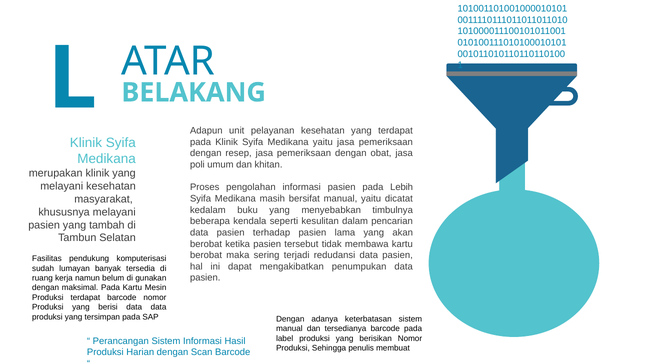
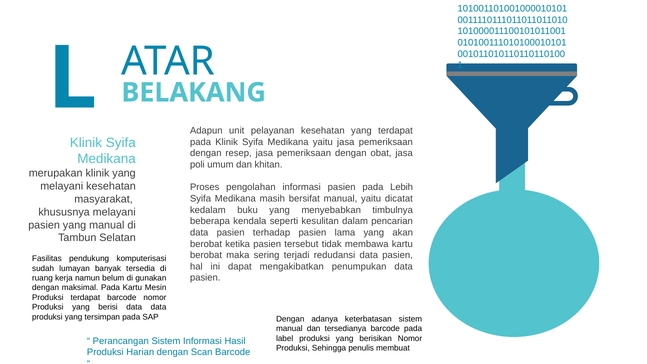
yang tambah: tambah -> manual
